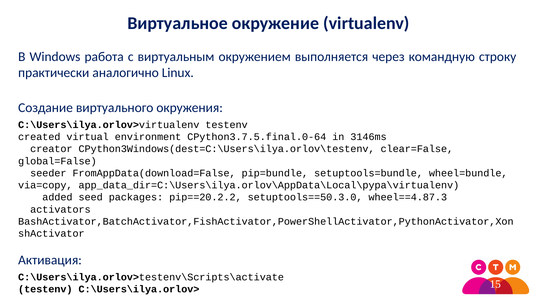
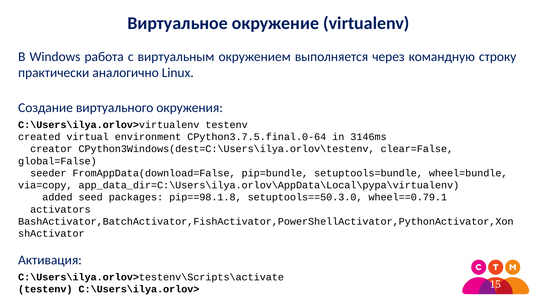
pip==20.2.2: pip==20.2.2 -> pip==98.1.8
wheel==4.87.3: wheel==4.87.3 -> wheel==0.79.1
